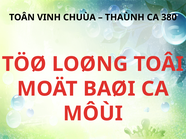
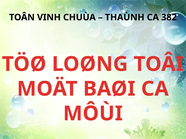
380: 380 -> 382
